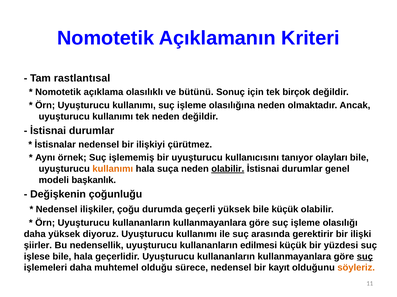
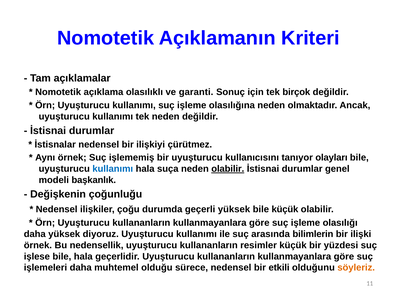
rastlantısal: rastlantısal -> açıklamalar
bütünü: bütünü -> garanti
kullanımı at (113, 169) colour: orange -> blue
gerektirir: gerektirir -> bilimlerin
şiirler at (38, 246): şiirler -> örnek
edilmesi: edilmesi -> resimler
suç at (365, 257) underline: present -> none
kayıt: kayıt -> etkili
